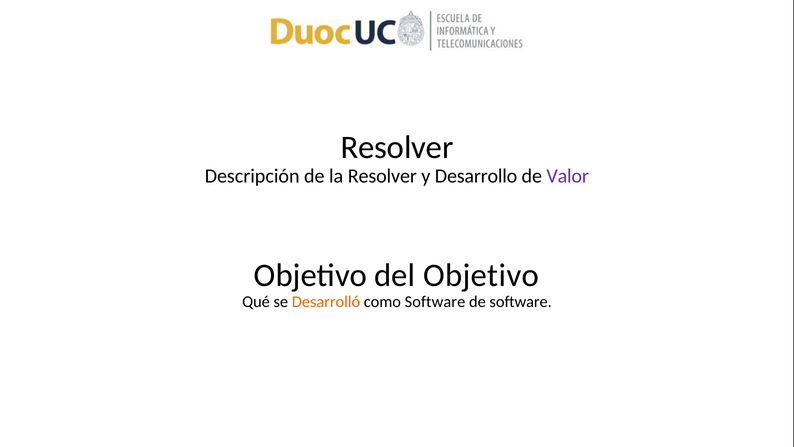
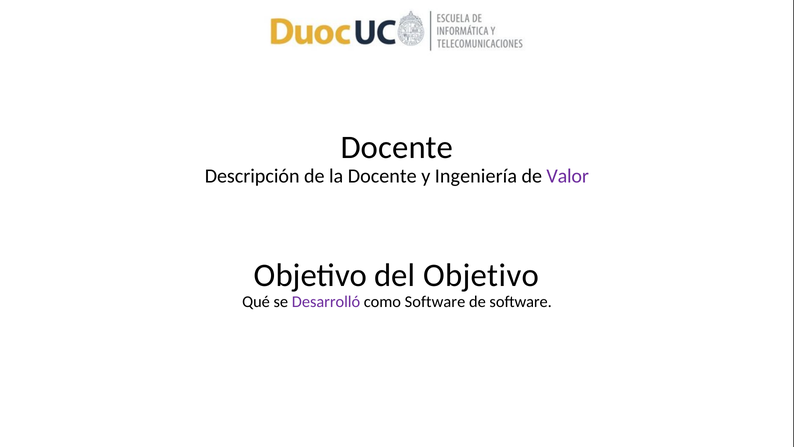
Resolver at (397, 147): Resolver -> Docente
la Resolver: Resolver -> Docente
Desarrollo: Desarrollo -> Ingeniería
Desarrolló colour: orange -> purple
